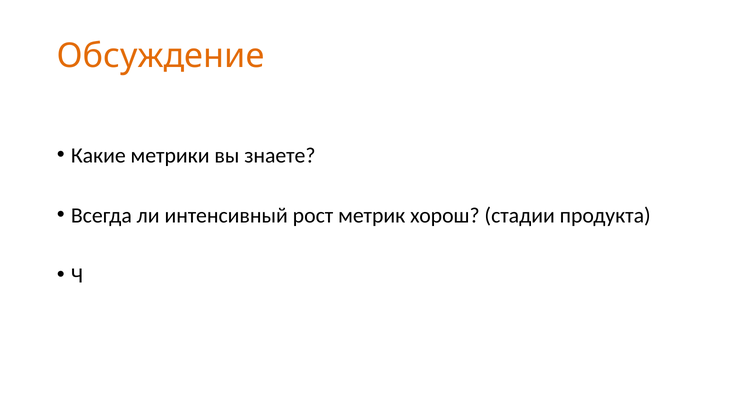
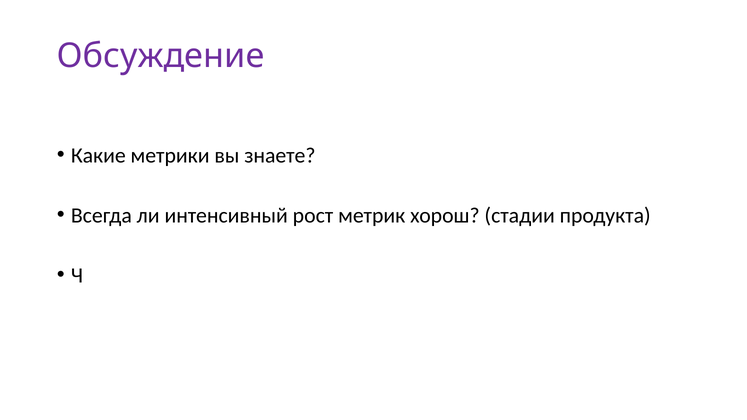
Обсуждение colour: orange -> purple
